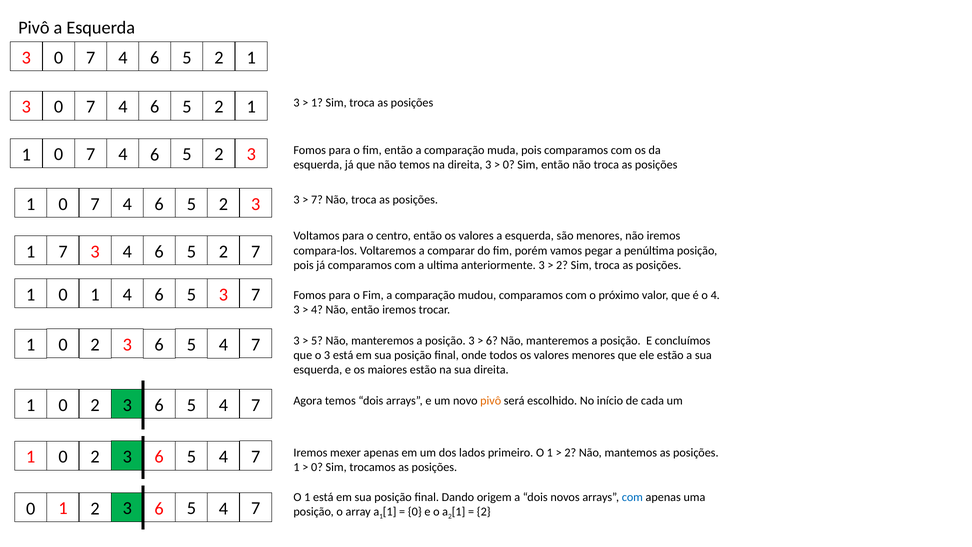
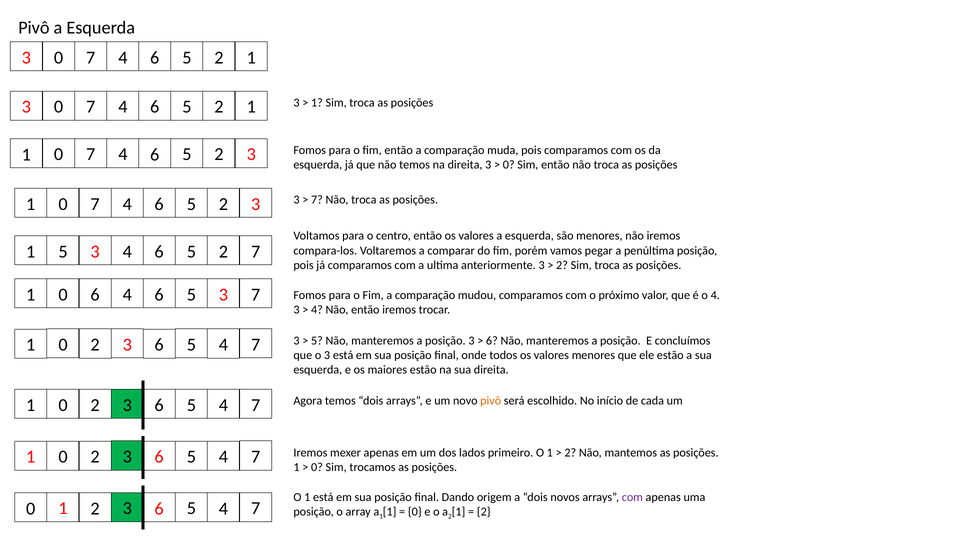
1 7: 7 -> 5
1 0 1: 1 -> 6
com at (632, 497) colour: blue -> purple
